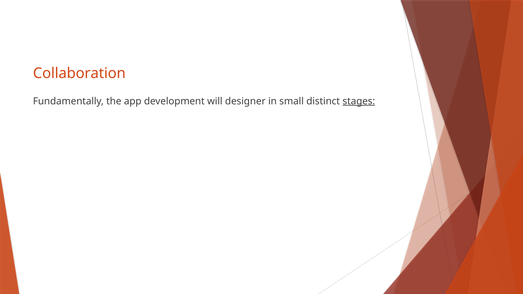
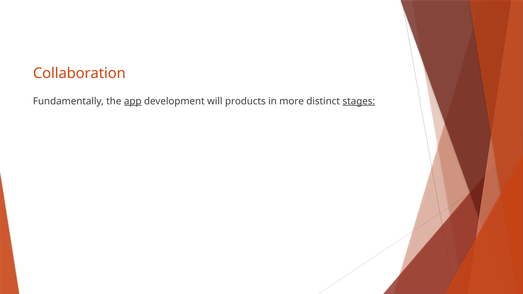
app underline: none -> present
designer: designer -> products
small: small -> more
